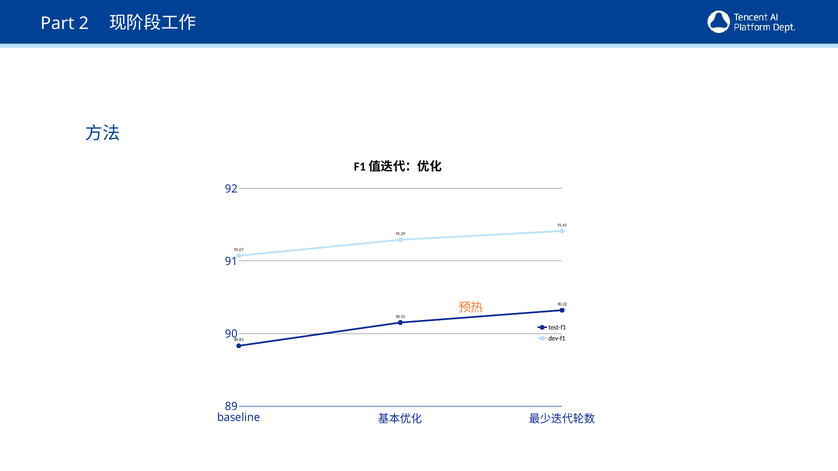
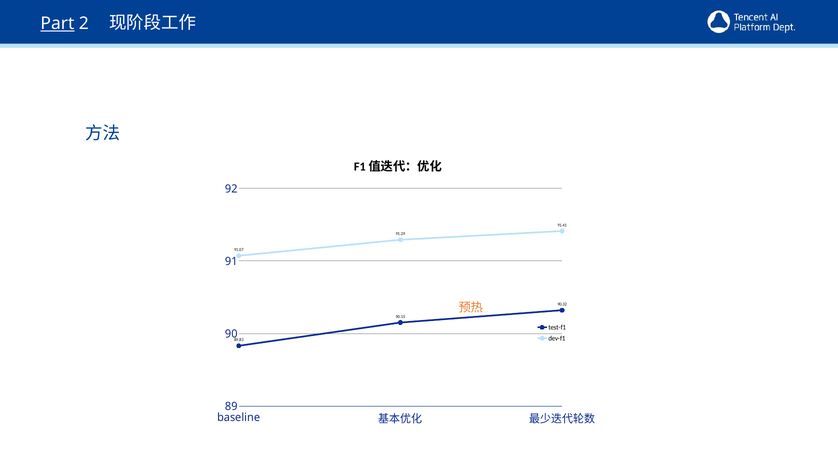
Part underline: none -> present
